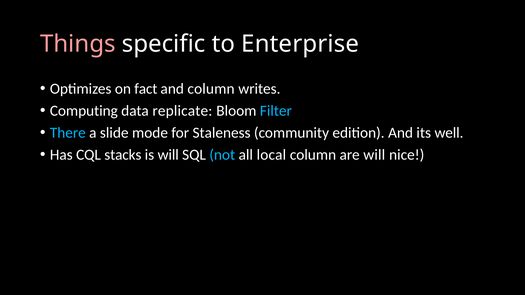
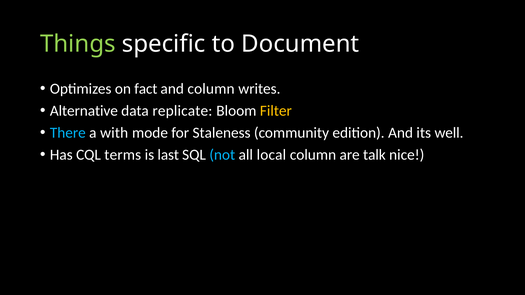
Things colour: pink -> light green
Enterprise: Enterprise -> Document
Computing: Computing -> Alternative
Filter colour: light blue -> yellow
slide: slide -> with
stacks: stacks -> terms
is will: will -> last
are will: will -> talk
